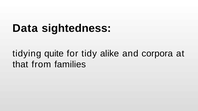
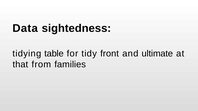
quite: quite -> table
alike: alike -> front
corpora: corpora -> ultimate
